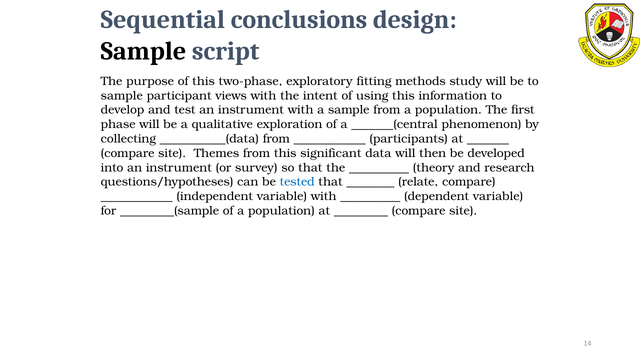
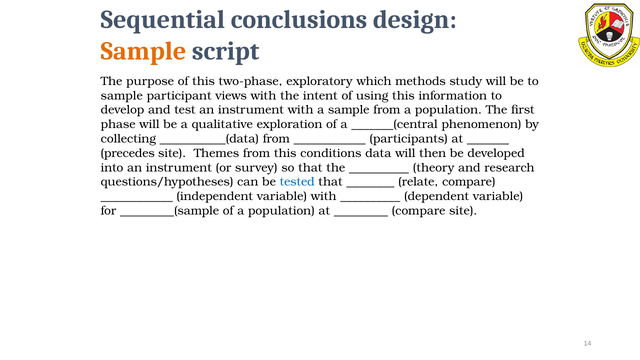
Sample at (143, 51) colour: black -> orange
fitting: fitting -> which
compare at (128, 153): compare -> precedes
significant: significant -> conditions
